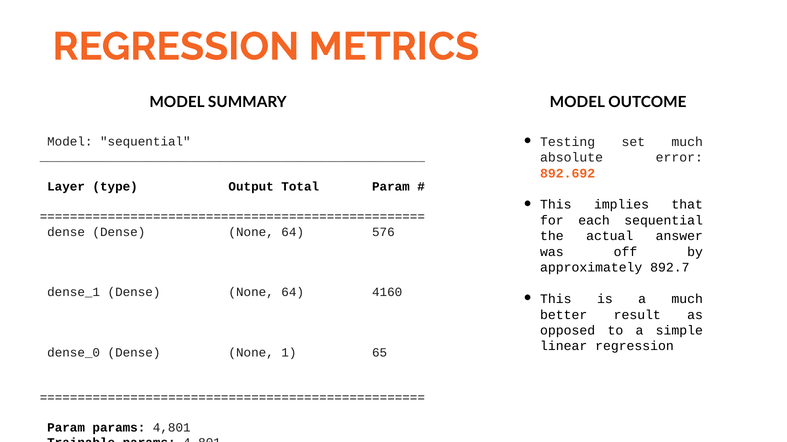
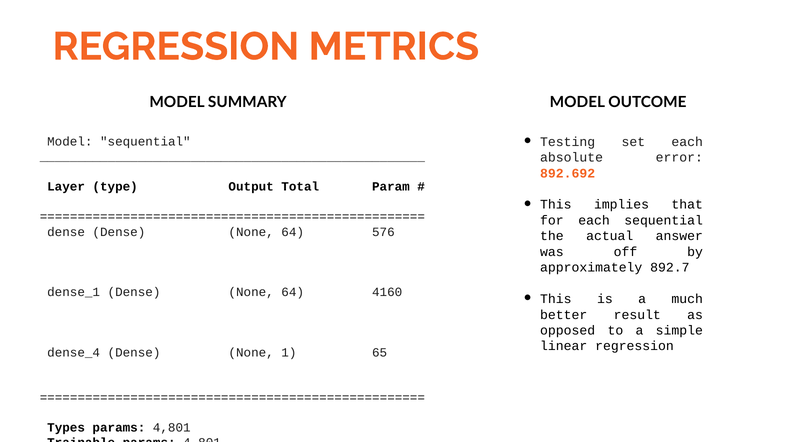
set much: much -> each
dense_0: dense_0 -> dense_4
Param at (66, 428): Param -> Types
